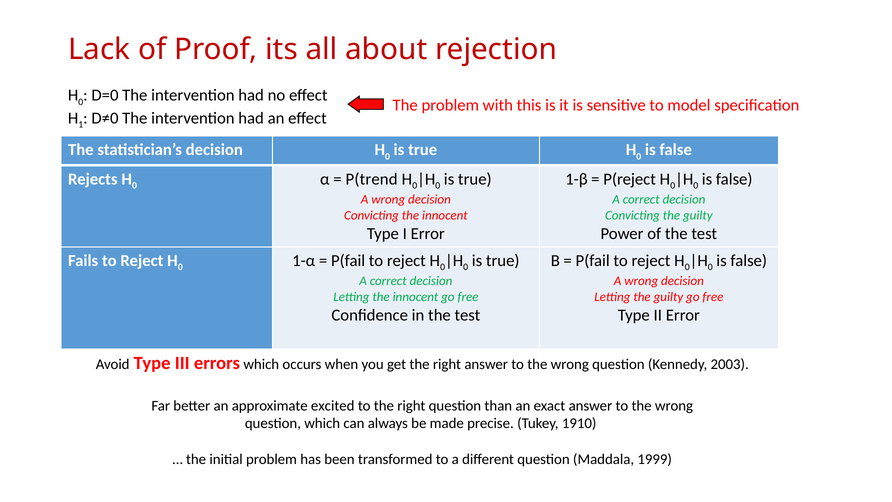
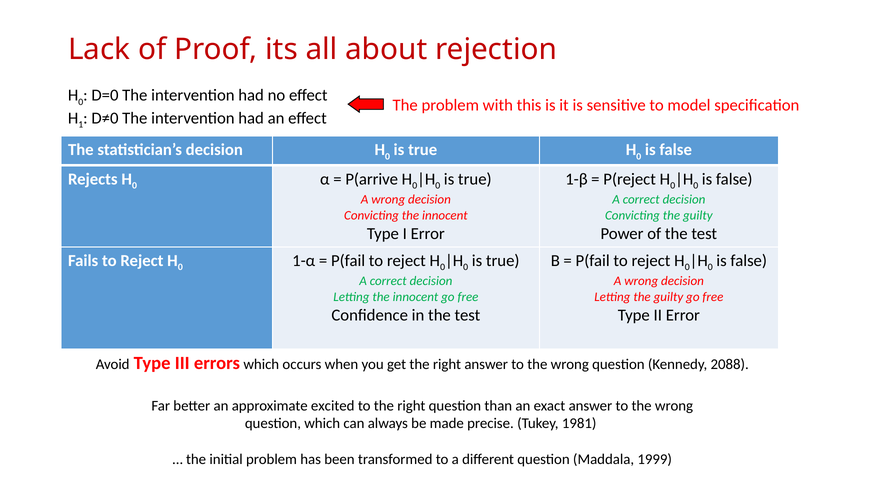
P(trend: P(trend -> P(arrive
2003: 2003 -> 2088
1910: 1910 -> 1981
